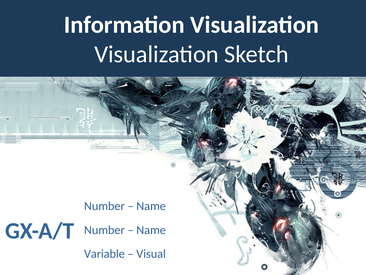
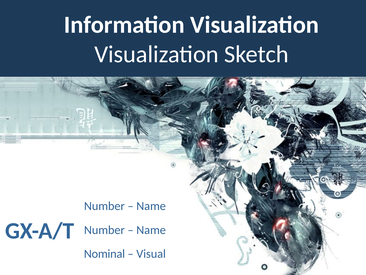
Variable: Variable -> Nominal
